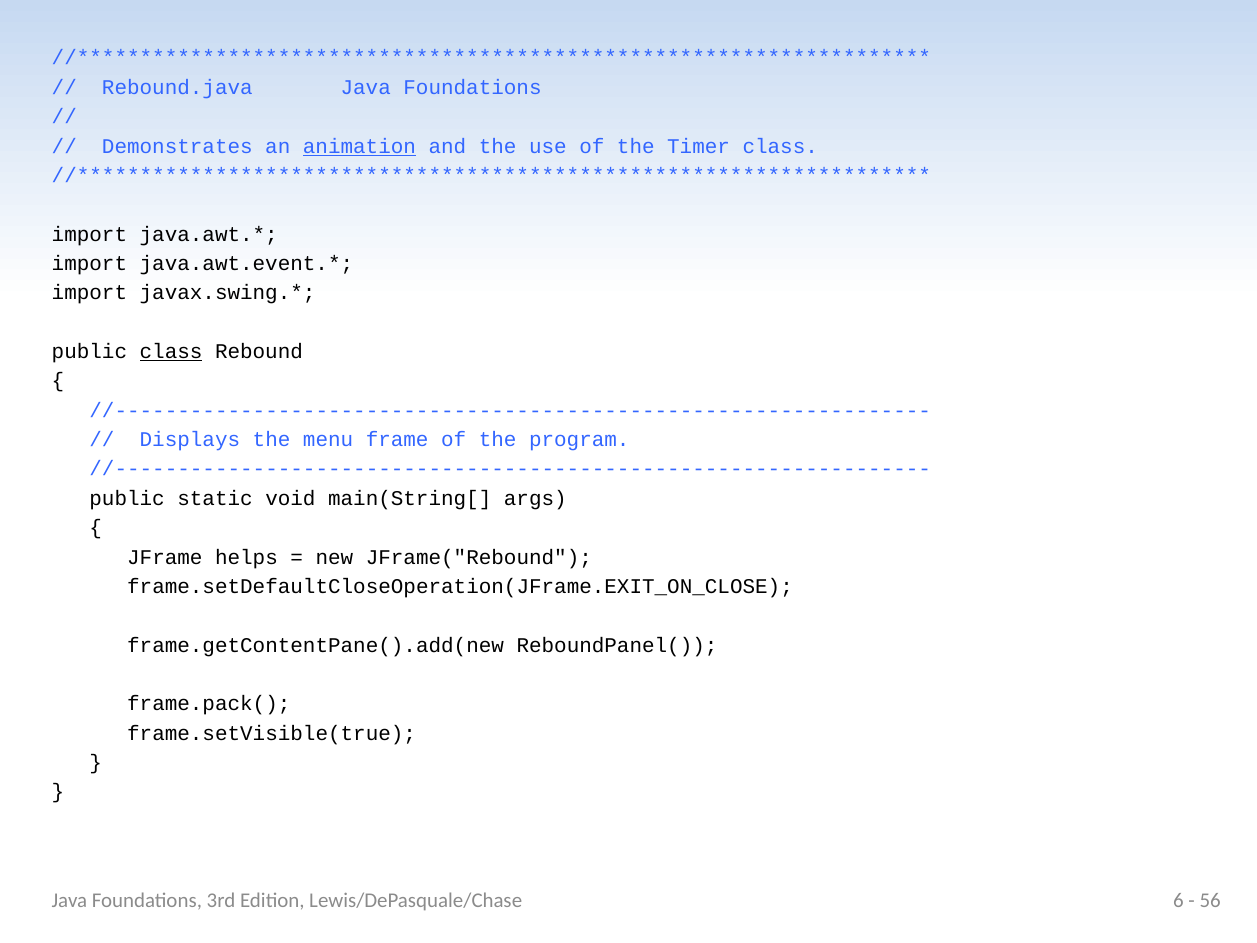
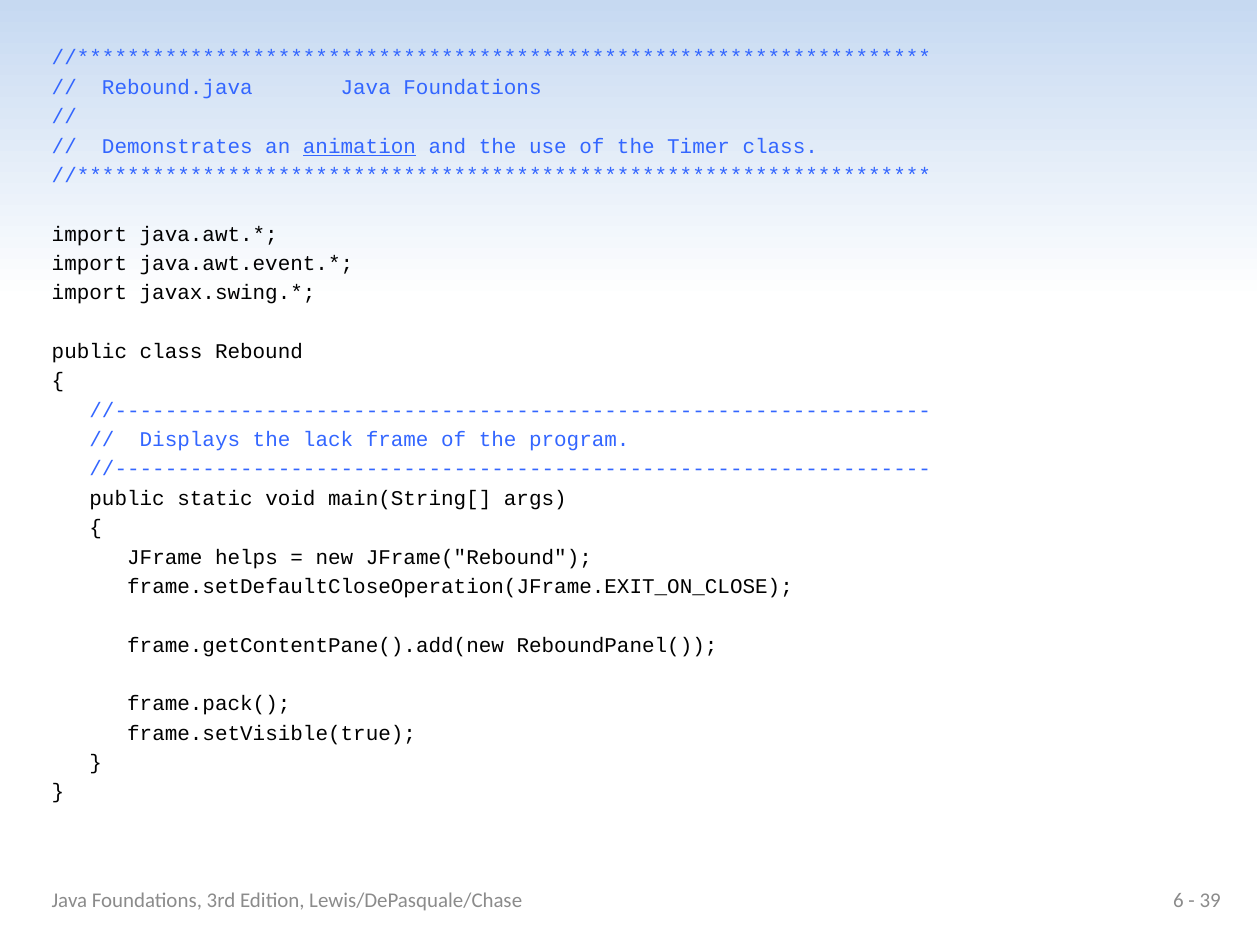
class at (171, 352) underline: present -> none
menu: menu -> lack
56: 56 -> 39
